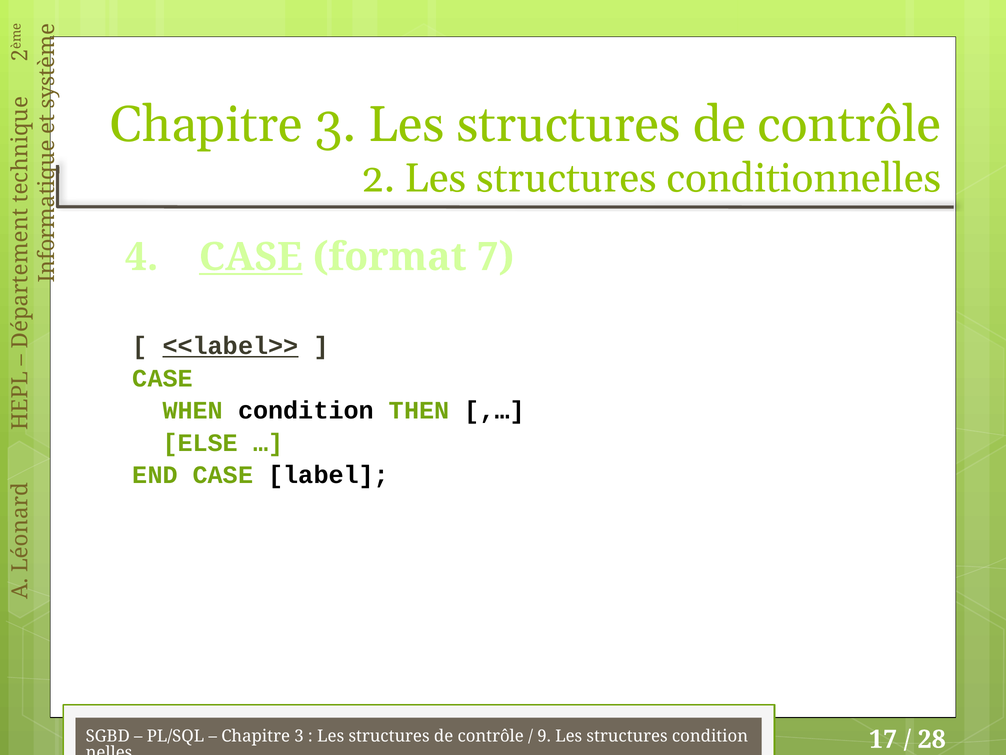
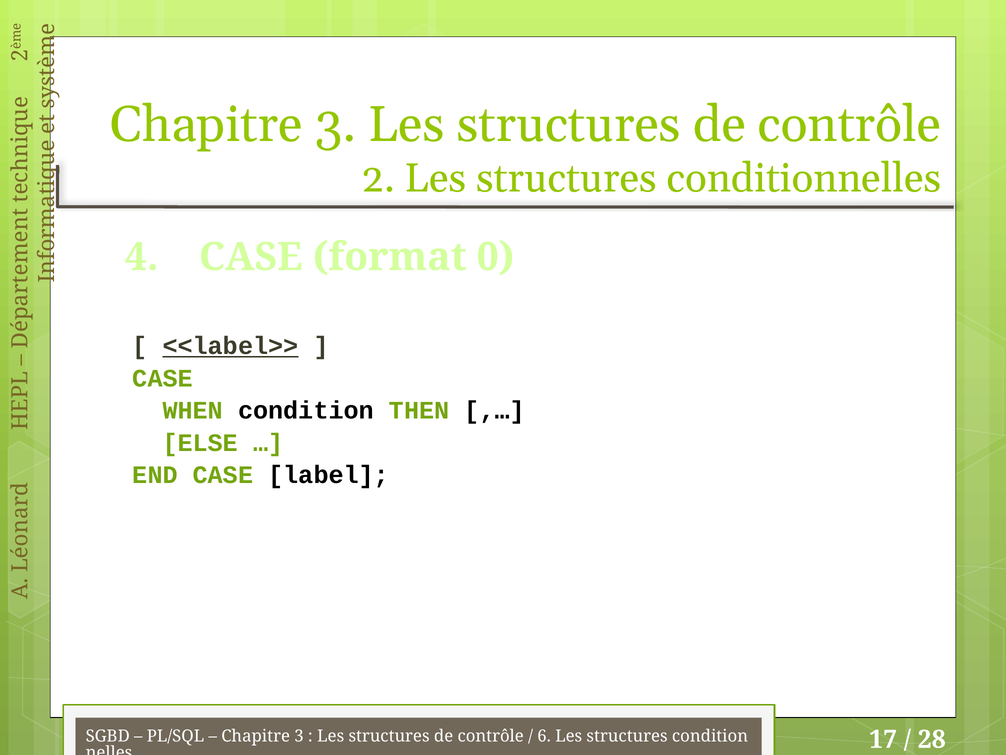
CASE at (251, 257) underline: present -> none
7: 7 -> 0
9: 9 -> 6
